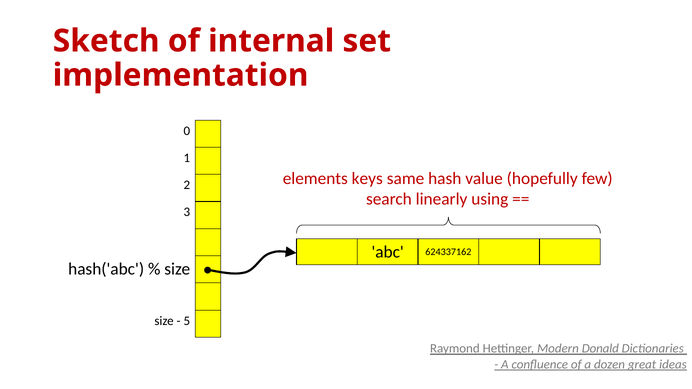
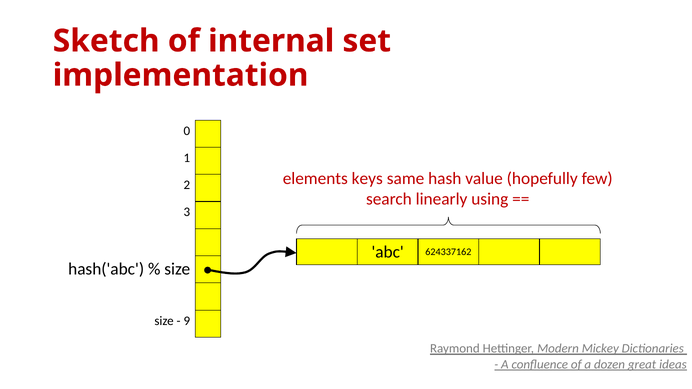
5: 5 -> 9
Donald: Donald -> Mickey
